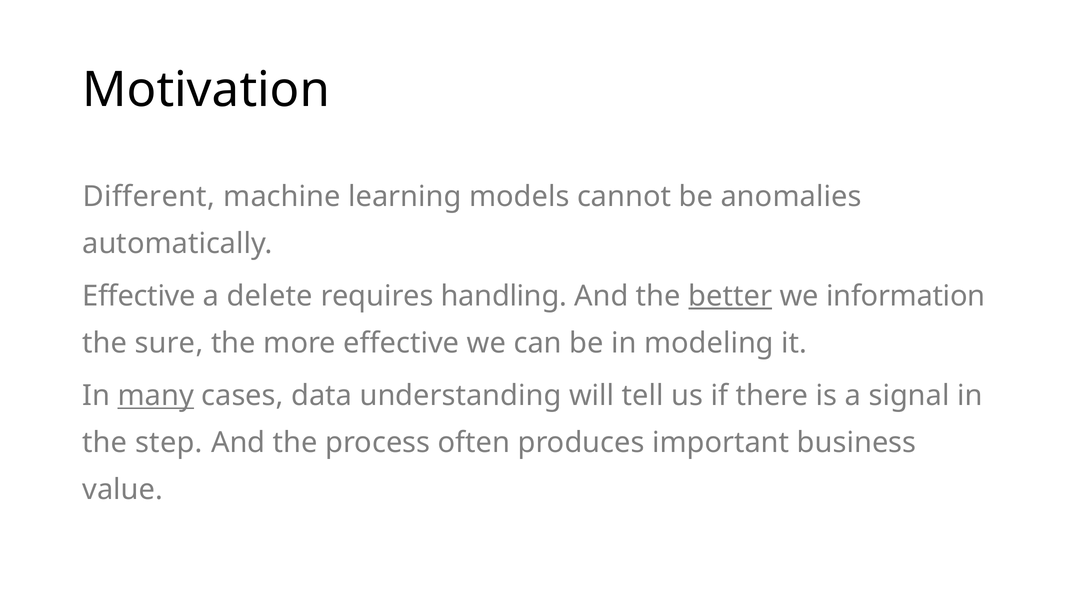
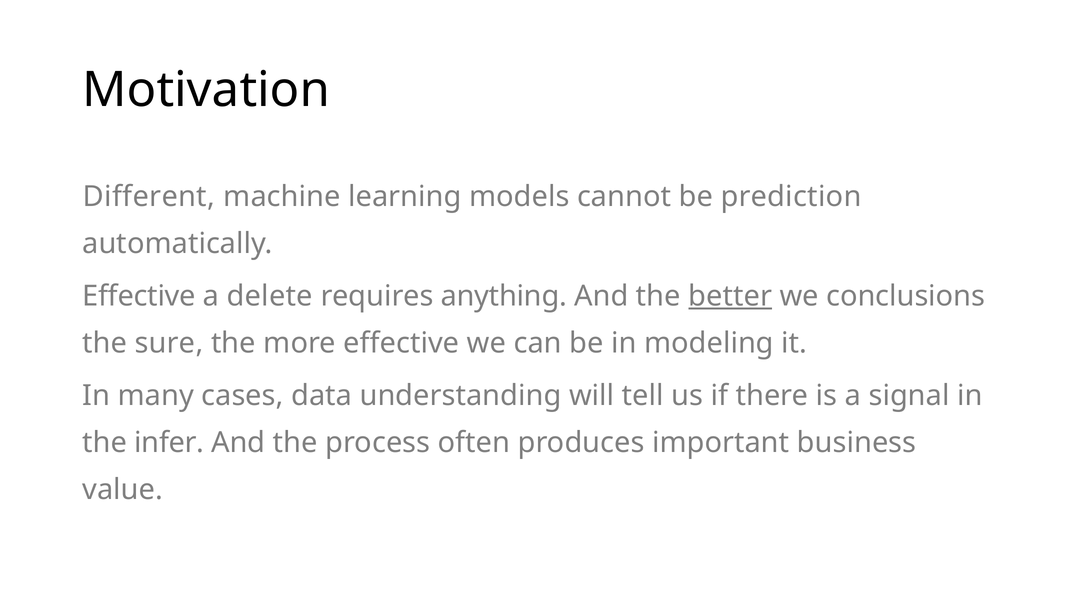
anomalies: anomalies -> prediction
handling: handling -> anything
information: information -> conclusions
many underline: present -> none
step: step -> infer
